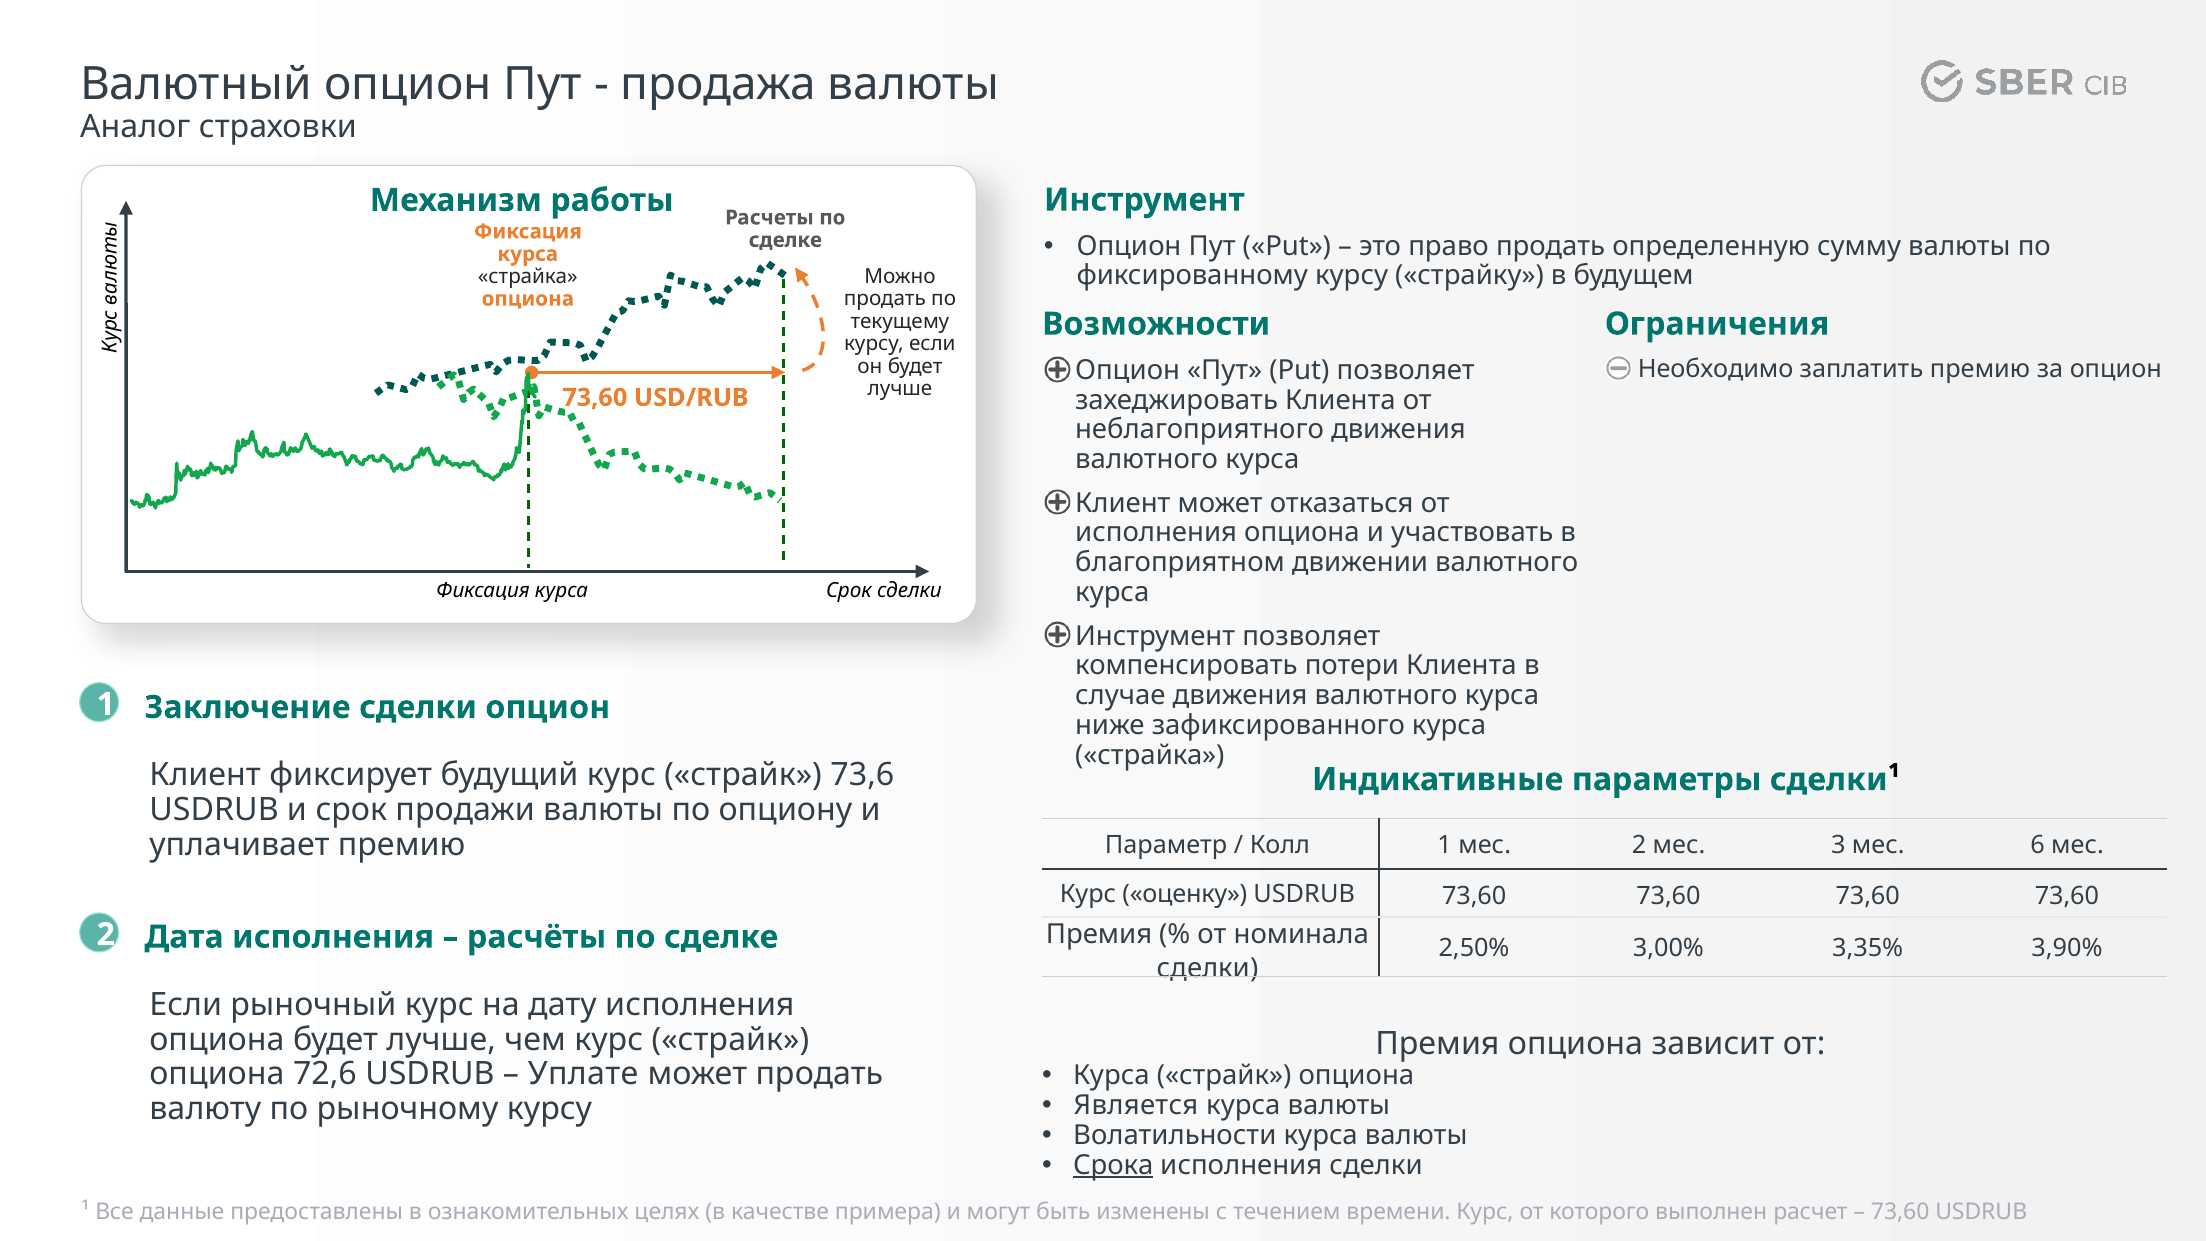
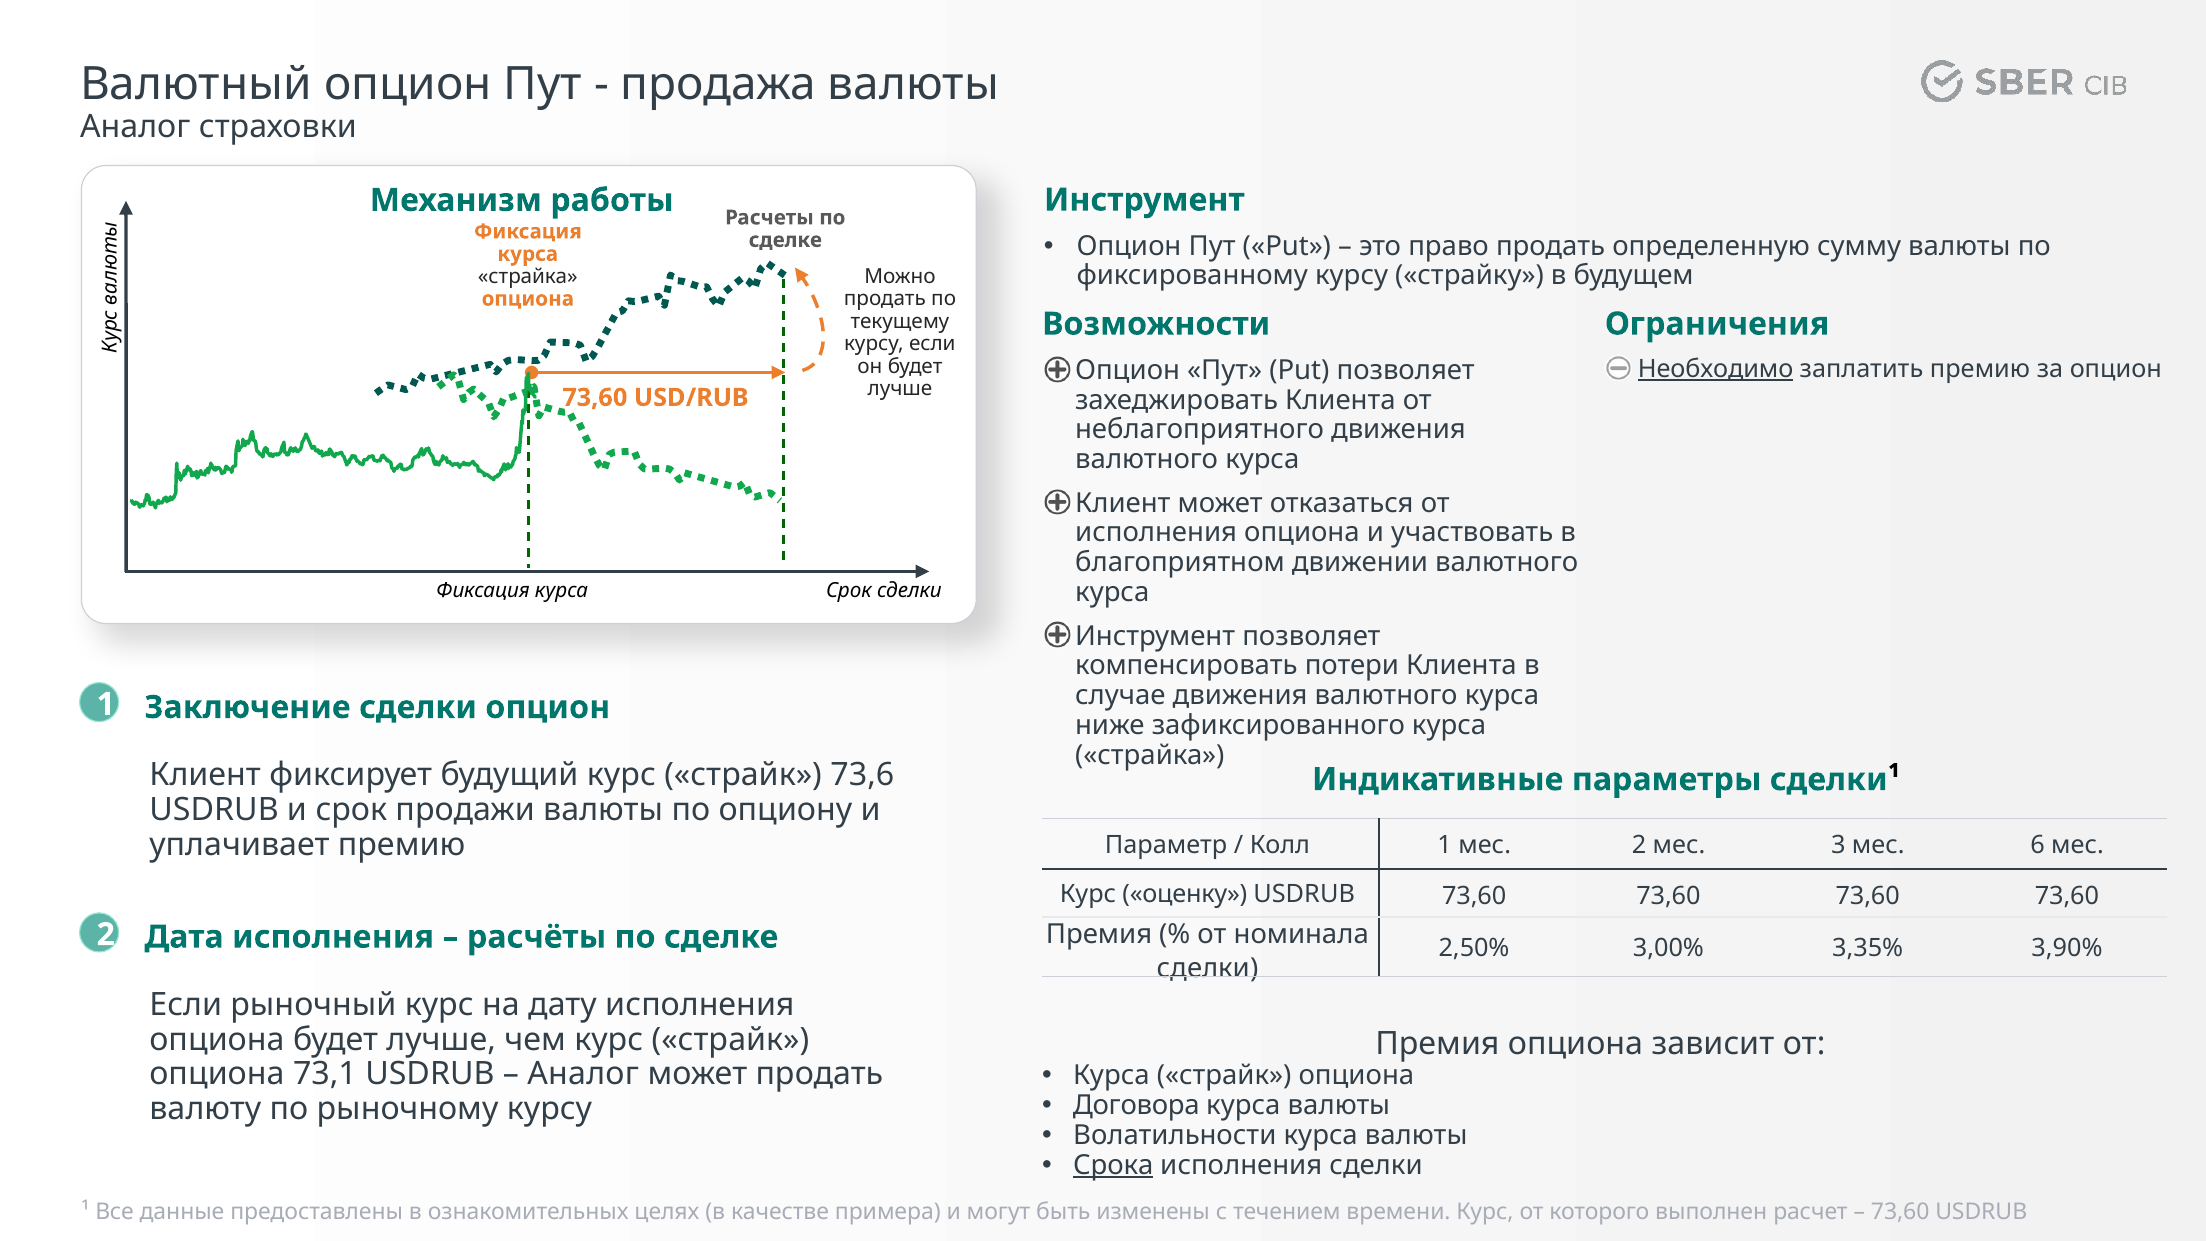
Необходимо underline: none -> present
72,6: 72,6 -> 73,1
Уплате at (583, 1074): Уплате -> Аналог
Является: Является -> Договора
